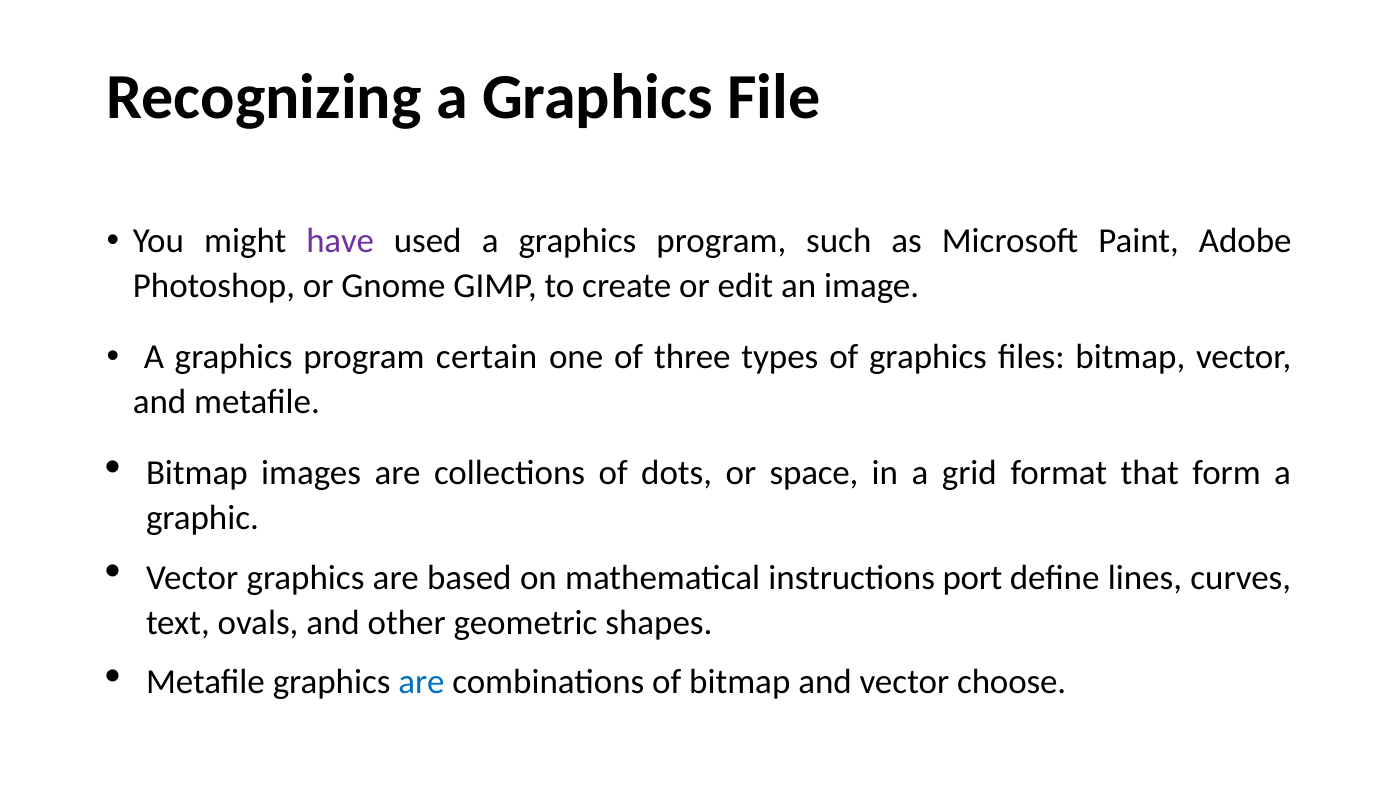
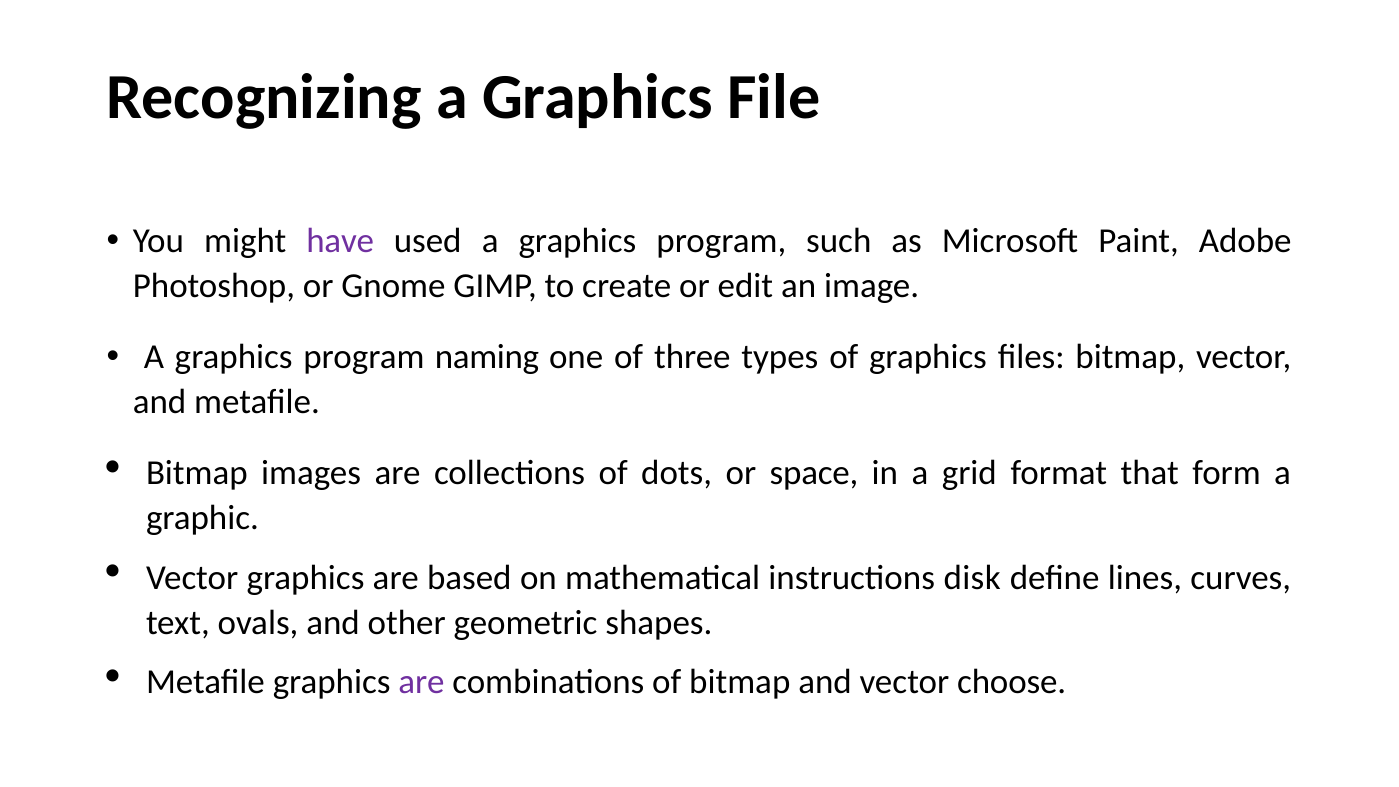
certain: certain -> naming
port: port -> disk
are at (421, 682) colour: blue -> purple
